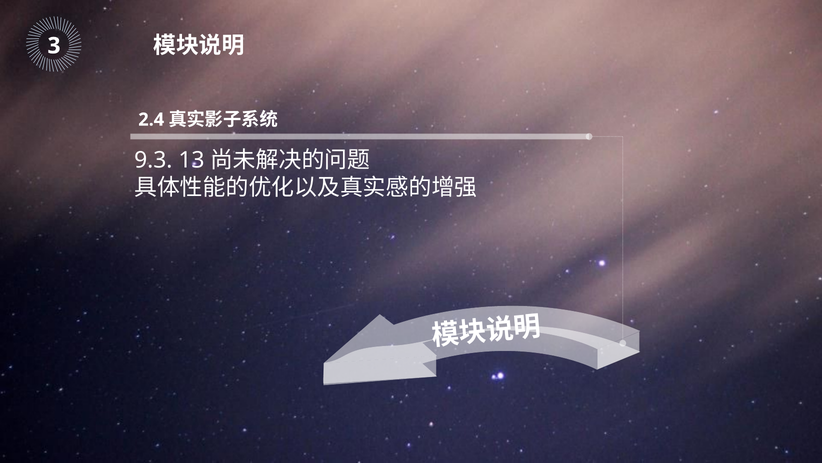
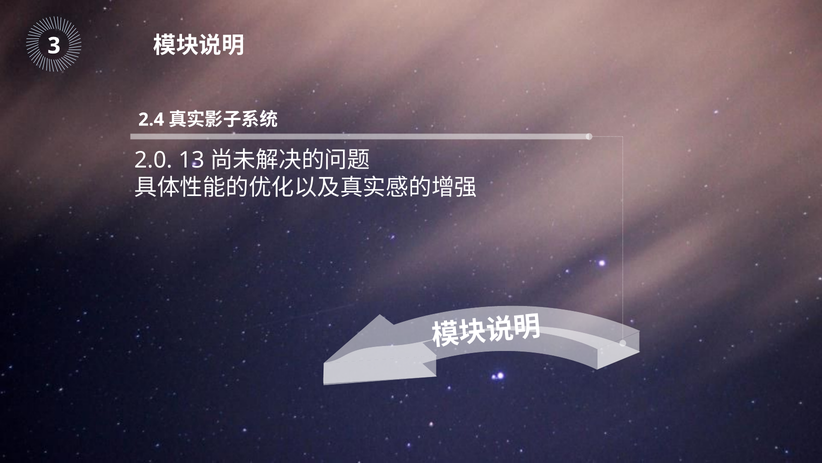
9.3: 9.3 -> 2.0
